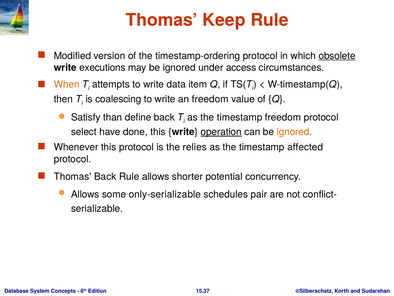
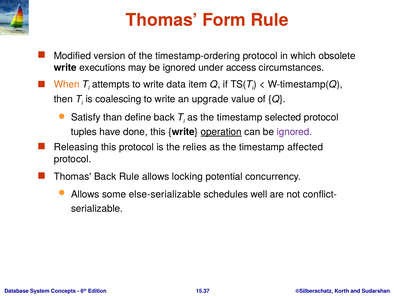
Keep: Keep -> Form
obsolete underline: present -> none
an freedom: freedom -> upgrade
timestamp freedom: freedom -> selected
select: select -> tuples
ignored at (294, 132) colour: orange -> purple
Whenever: Whenever -> Releasing
shorter: shorter -> locking
only-serializable: only-serializable -> else-serializable
pair: pair -> well
